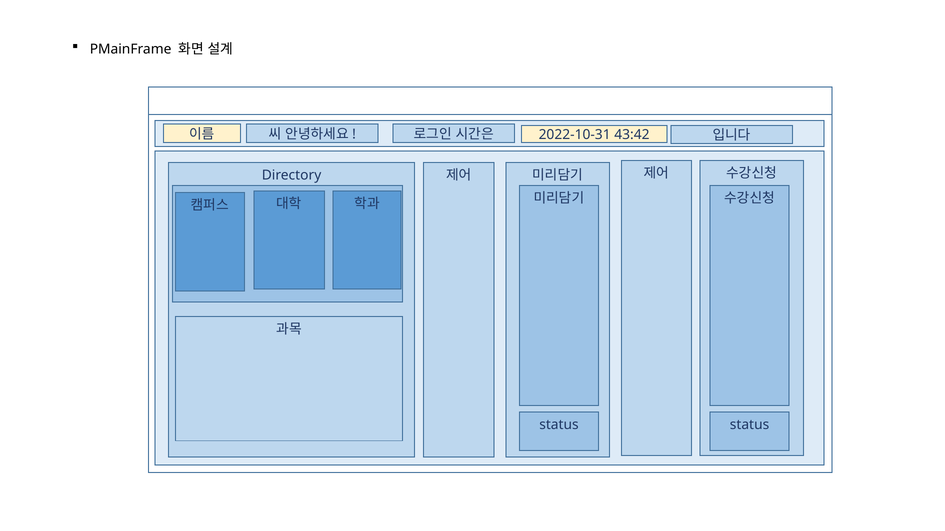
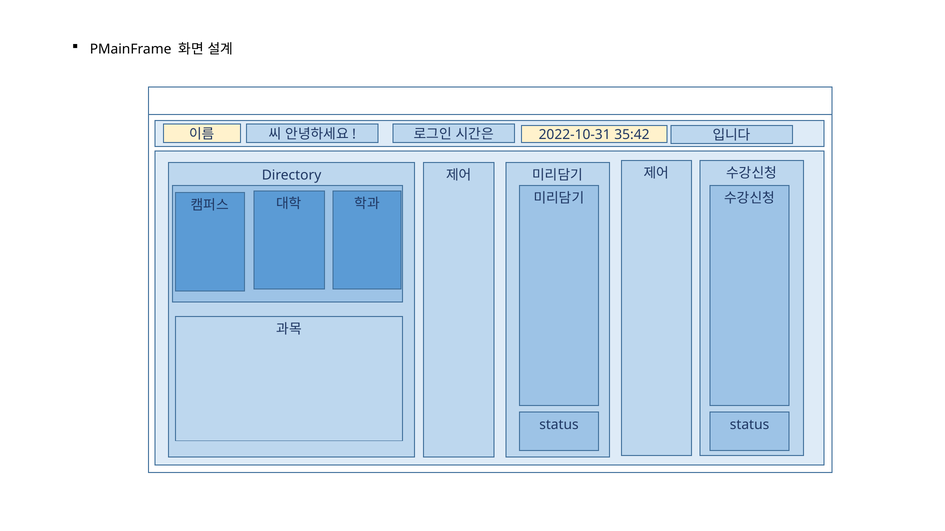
43:42: 43:42 -> 35:42
